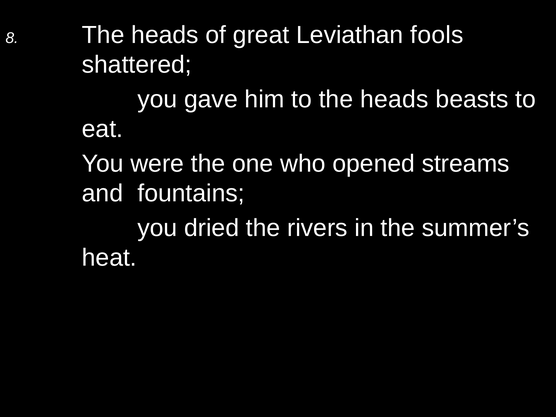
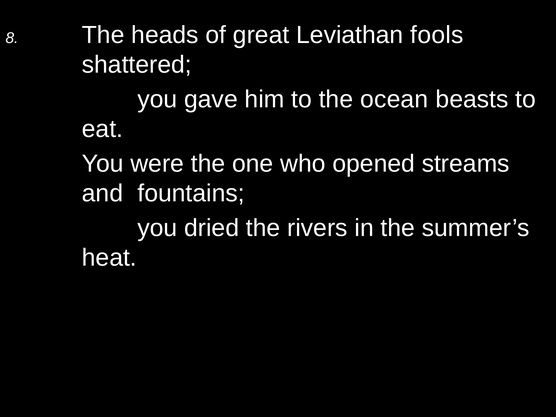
to the heads: heads -> ocean
